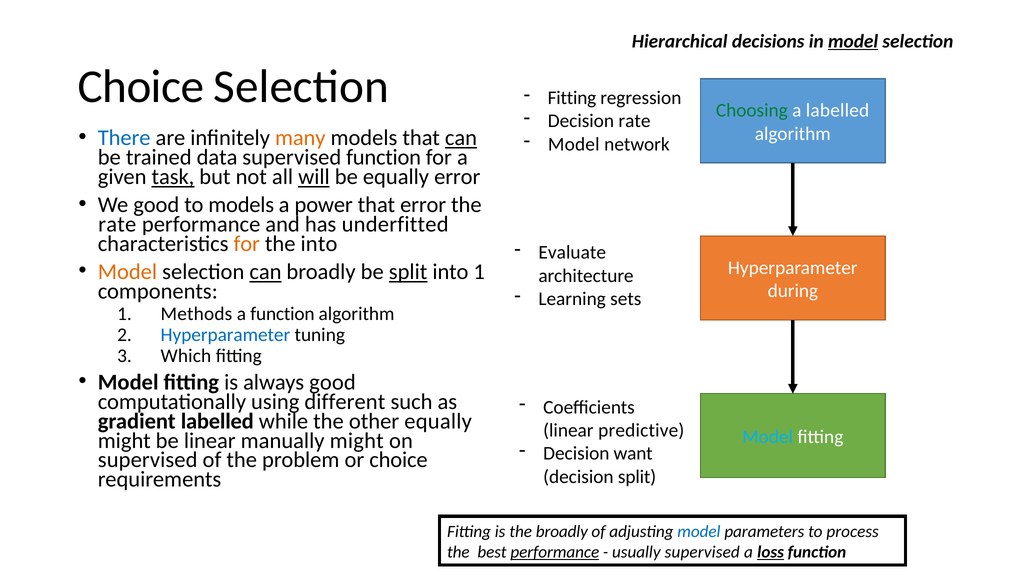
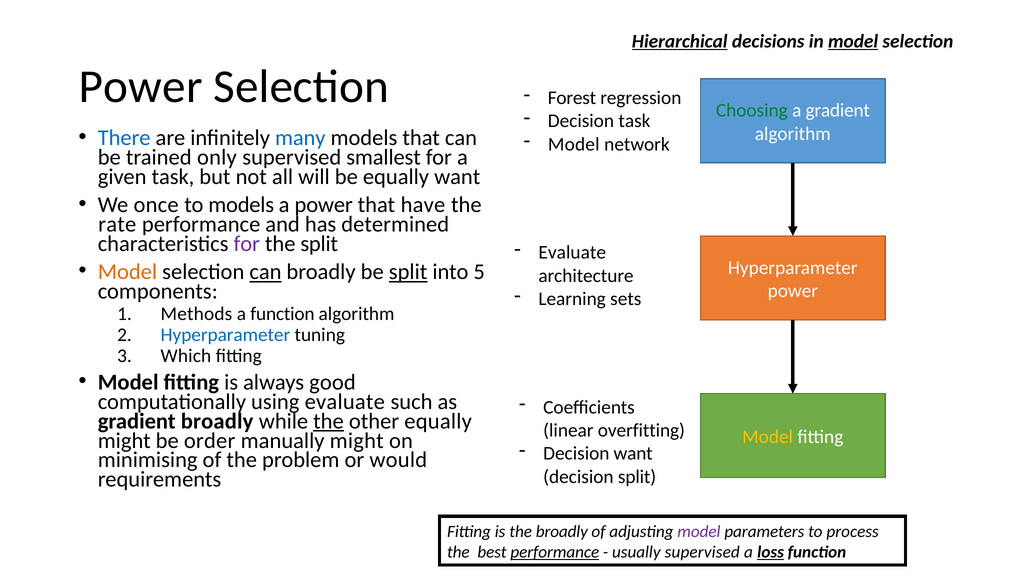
Hierarchical underline: none -> present
Choice at (141, 87): Choice -> Power
a labelled: labelled -> gradient
Fitting at (572, 98): Fitting -> Forest
Decision rate: rate -> task
many colour: orange -> blue
can at (461, 138) underline: present -> none
data: data -> only
supervised function: function -> smallest
task at (173, 177) underline: present -> none
will underline: present -> none
equally error: error -> want
We good: good -> once
that error: error -> have
underfitted: underfitted -> determined
for at (247, 244) colour: orange -> purple
the into: into -> split
into 1: 1 -> 5
during at (793, 291): during -> power
using different: different -> evaluate
gradient labelled: labelled -> broadly
the at (328, 421) underline: none -> present
predictive: predictive -> overfitting
Model at (768, 437) colour: light blue -> yellow
be linear: linear -> order
supervised at (148, 460): supervised -> minimising
or choice: choice -> would
model at (699, 532) colour: blue -> purple
